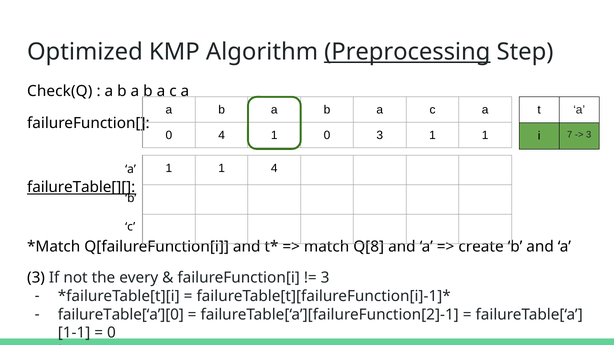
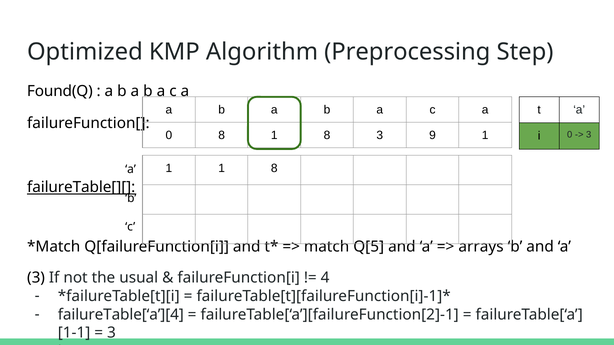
Preprocessing underline: present -> none
Check(Q: Check(Q -> Found(Q
0 4: 4 -> 8
0 at (327, 135): 0 -> 8
1 at (432, 135): 1 -> 9
i 7: 7 -> 0
1 1 4: 4 -> 8
Q[8: Q[8 -> Q[5
create: create -> arrays
every: every -> usual
3 at (325, 278): 3 -> 4
failureTable[‘a’][0: failureTable[‘a’][0 -> failureTable[‘a’][4
0 at (111, 333): 0 -> 3
